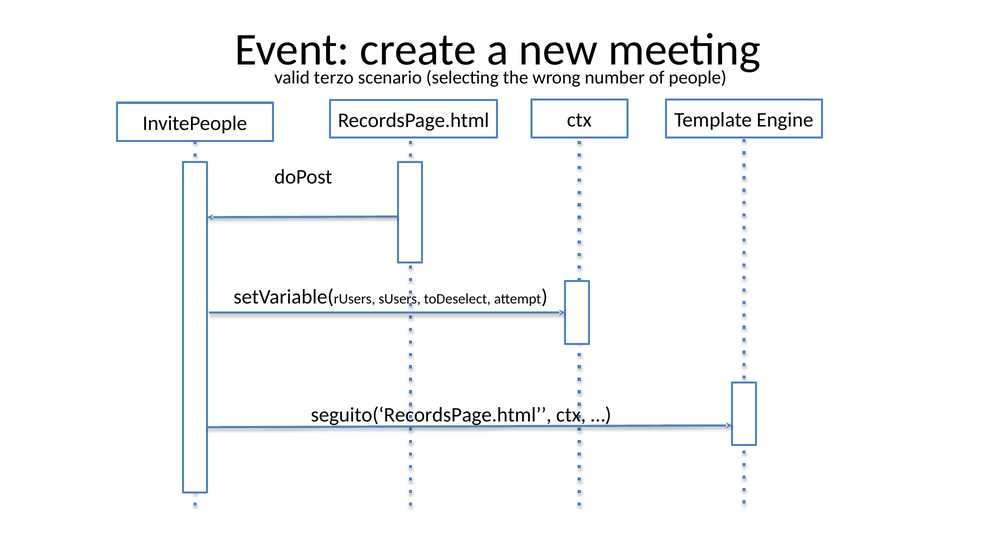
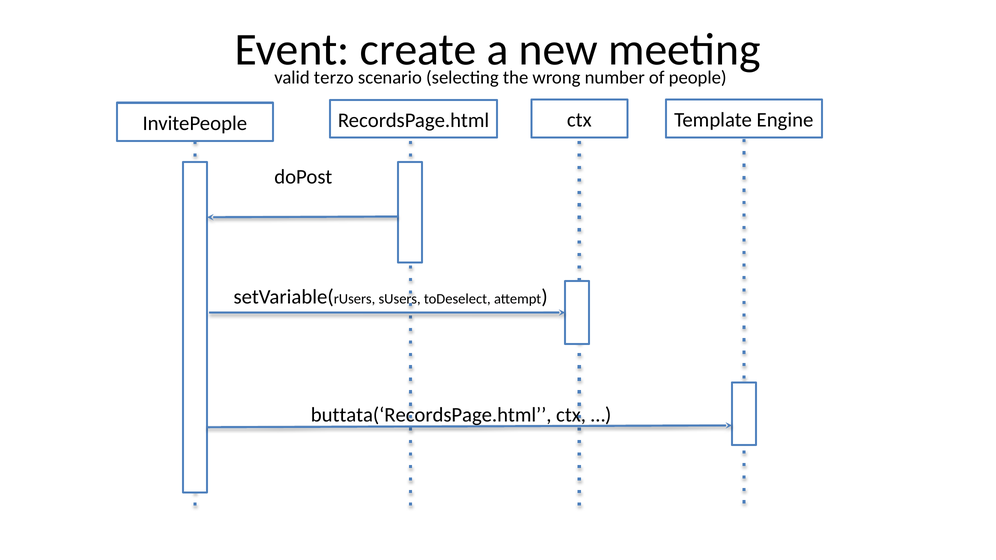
seguito(‘RecordsPage.html: seguito(‘RecordsPage.html -> buttata(‘RecordsPage.html
